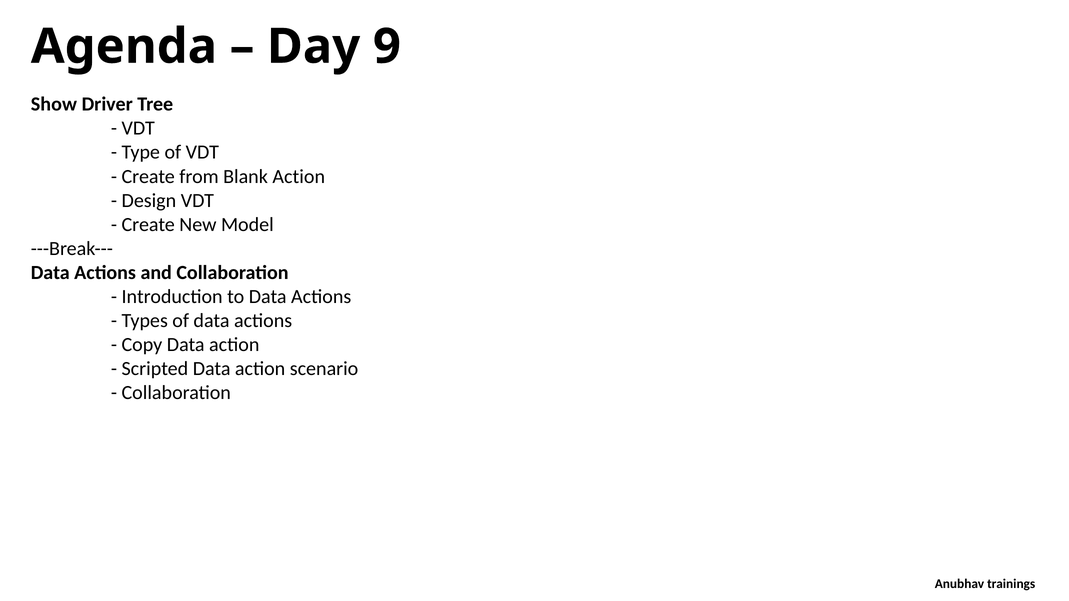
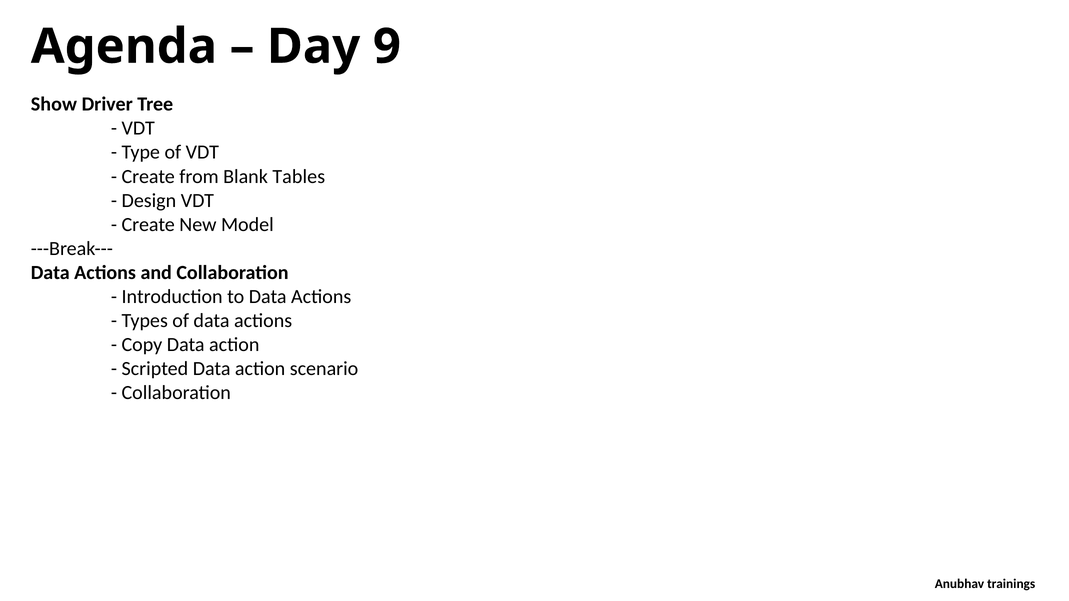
Blank Action: Action -> Tables
